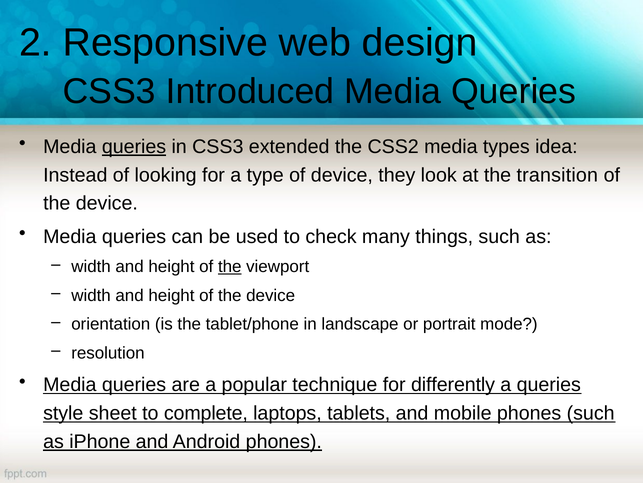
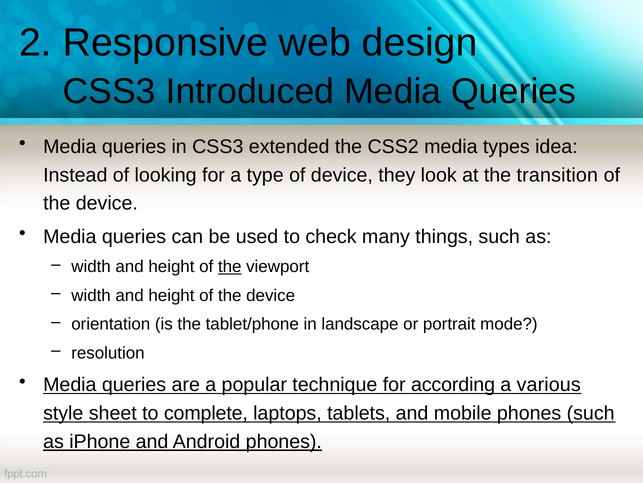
queries at (134, 146) underline: present -> none
differently: differently -> according
a queries: queries -> various
